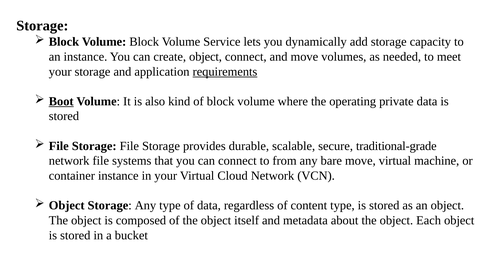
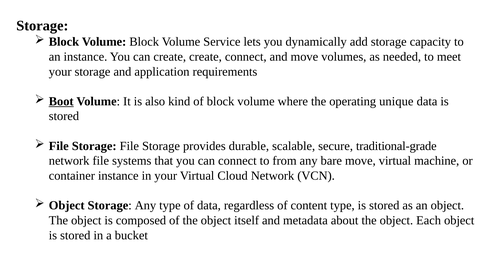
create object: object -> create
requirements underline: present -> none
private: private -> unique
